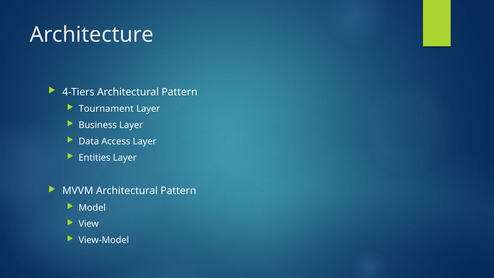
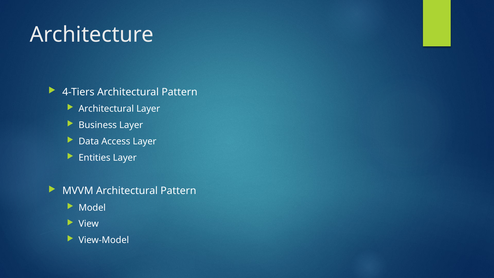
Tournament at (106, 109): Tournament -> Architectural
